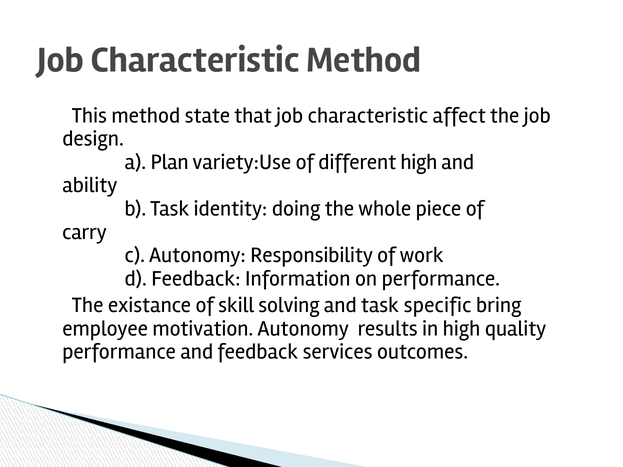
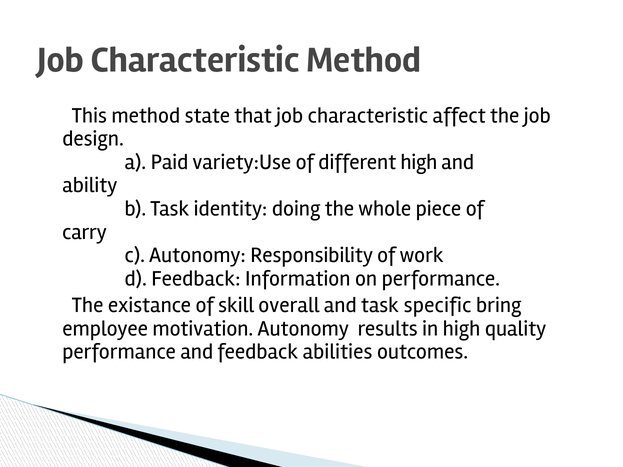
Plan: Plan -> Paid
solving: solving -> overall
services: services -> abilities
